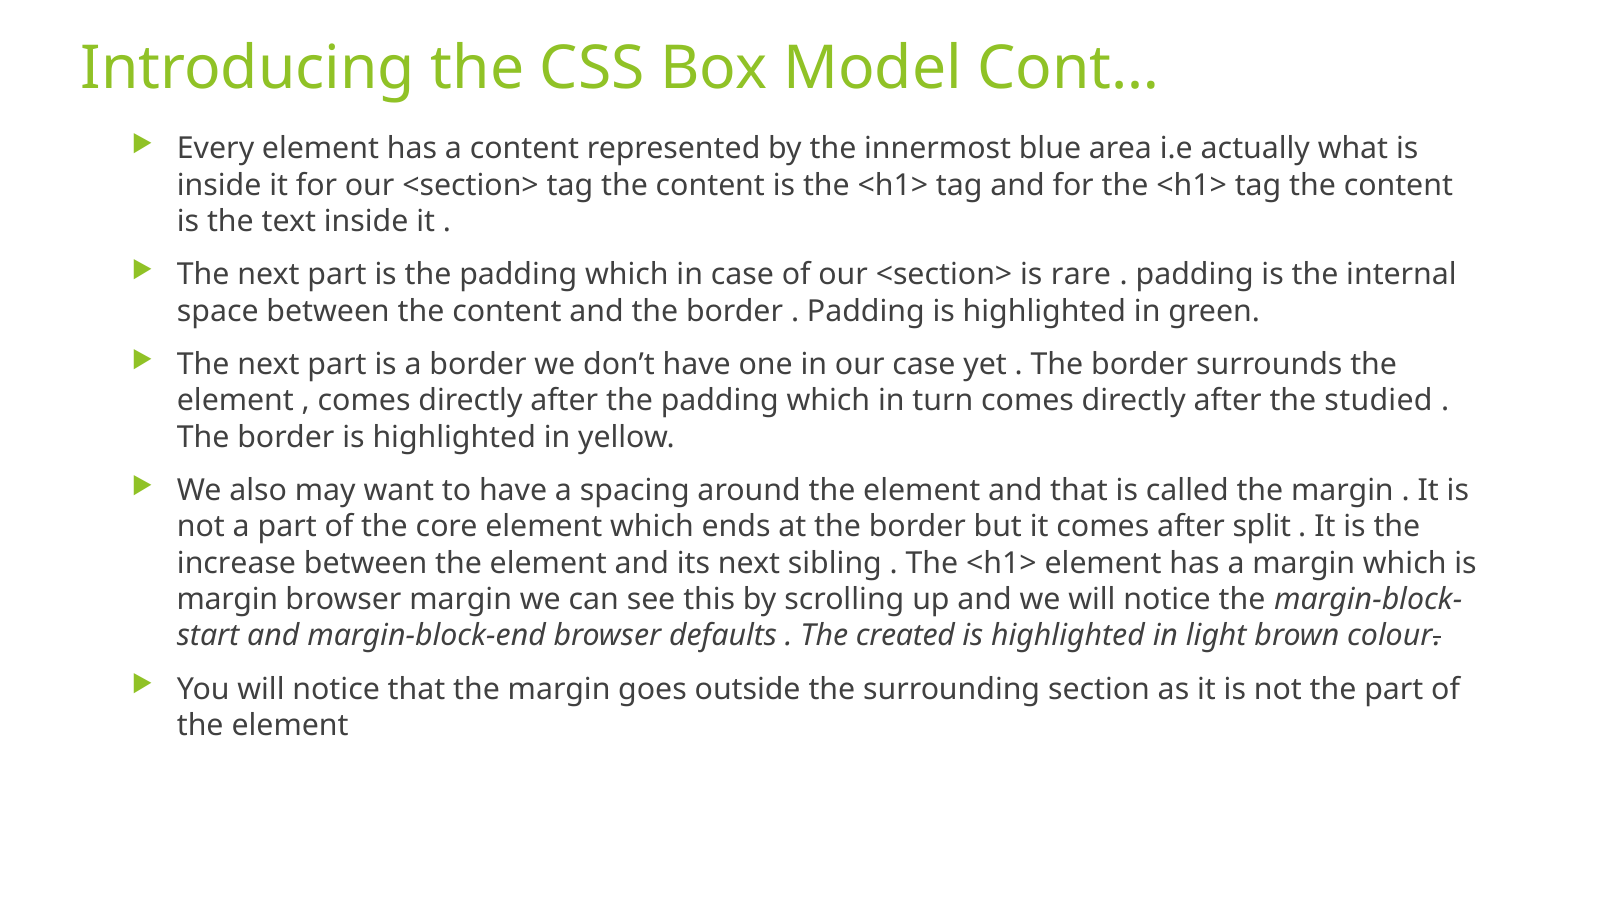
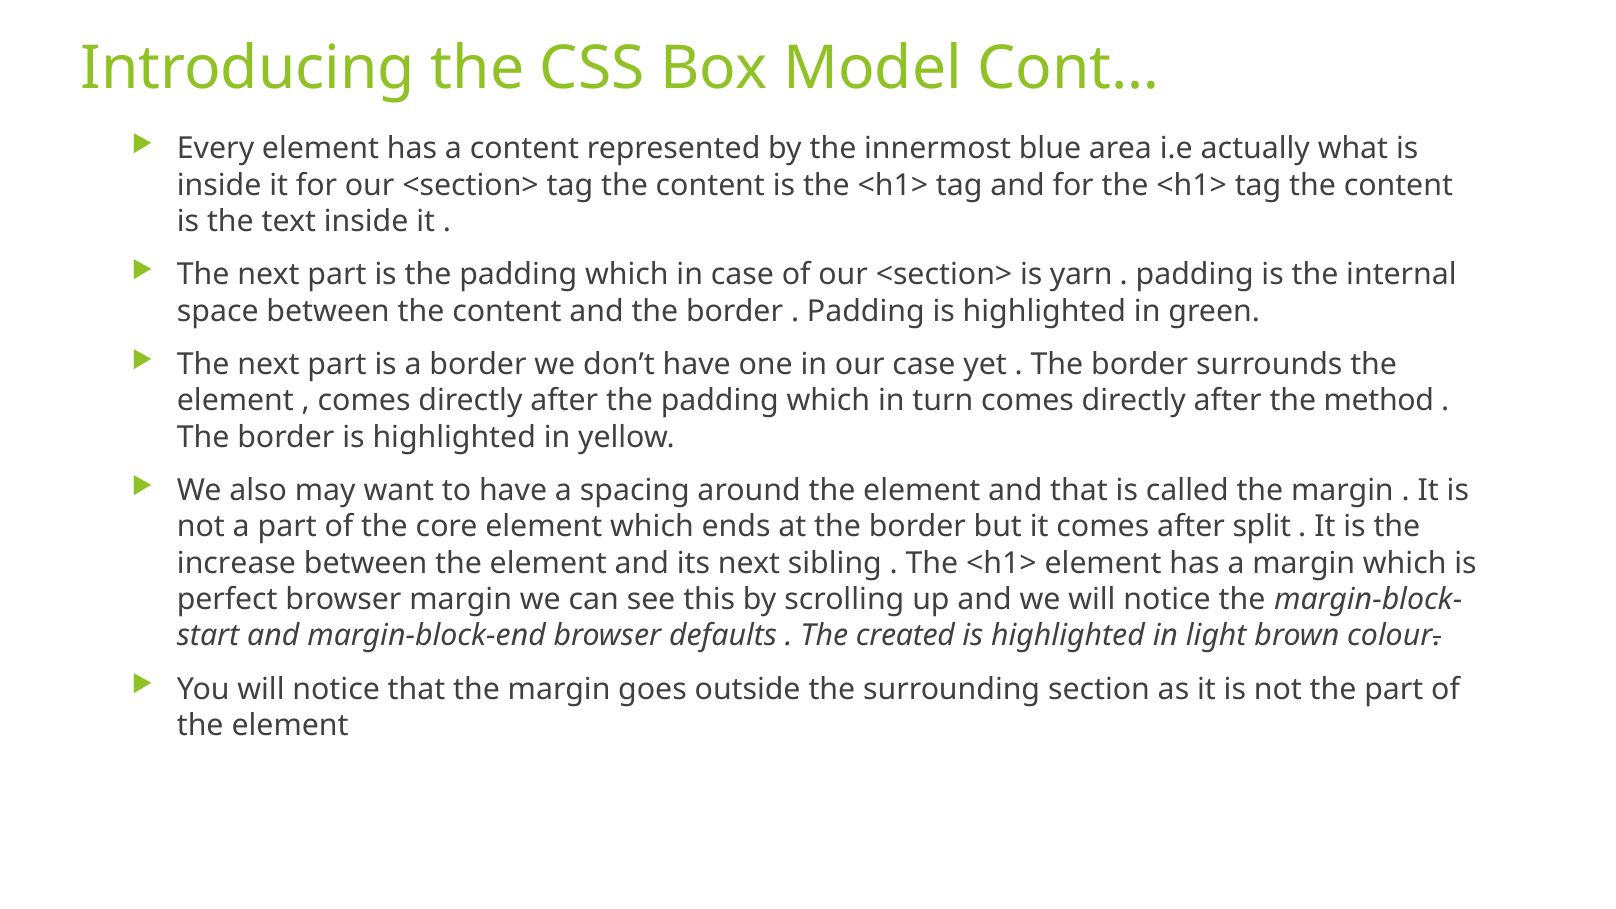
rare: rare -> yarn
studied: studied -> method
margin at (227, 599): margin -> perfect
